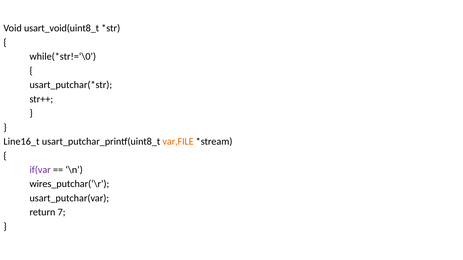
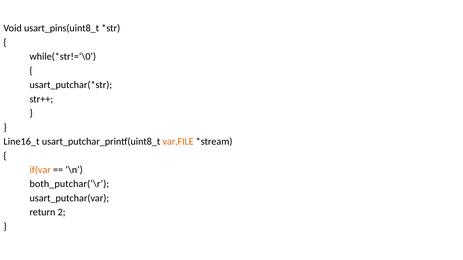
usart_void(uint8_t: usart_void(uint8_t -> usart_pins(uint8_t
if(var colour: purple -> orange
wires_putchar(‘\r: wires_putchar(‘\r -> both_putchar(‘\r
7: 7 -> 2
